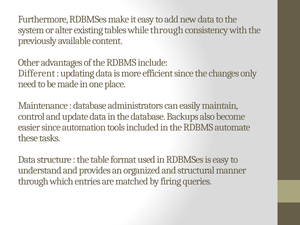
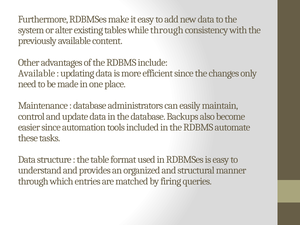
Different at (37, 73): Different -> Available
